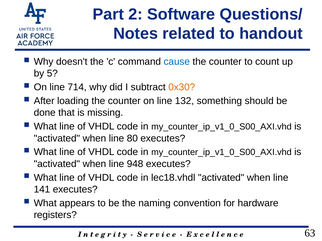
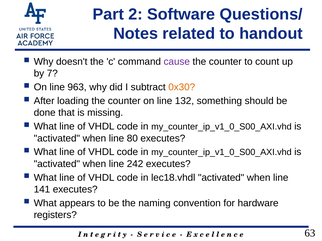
cause colour: blue -> purple
5: 5 -> 7
714: 714 -> 963
948: 948 -> 242
